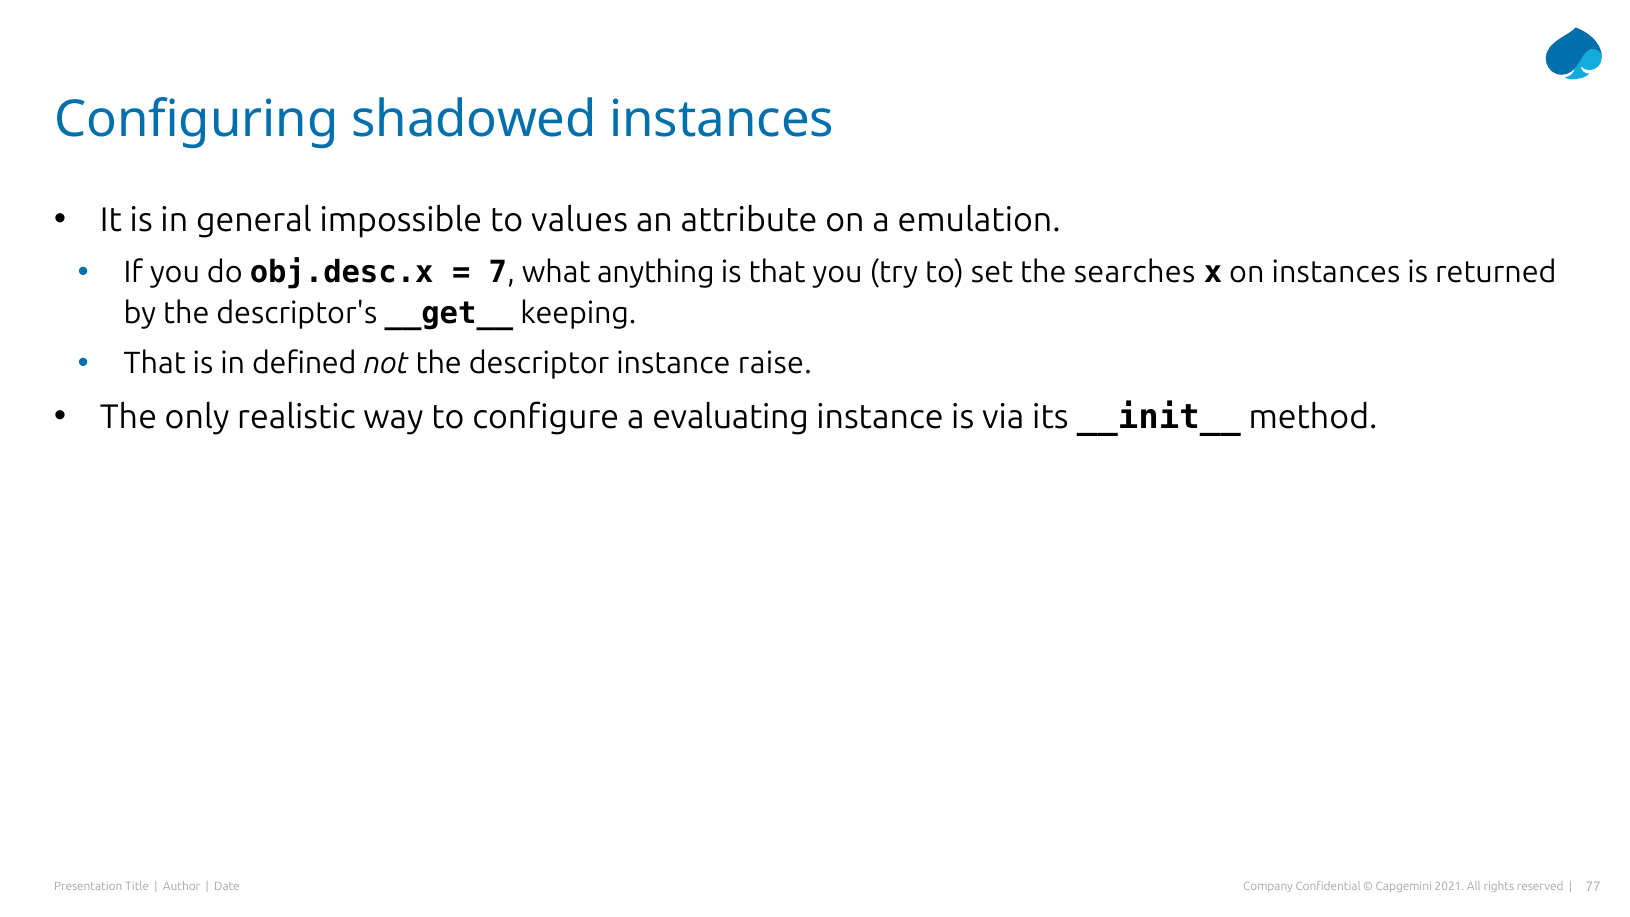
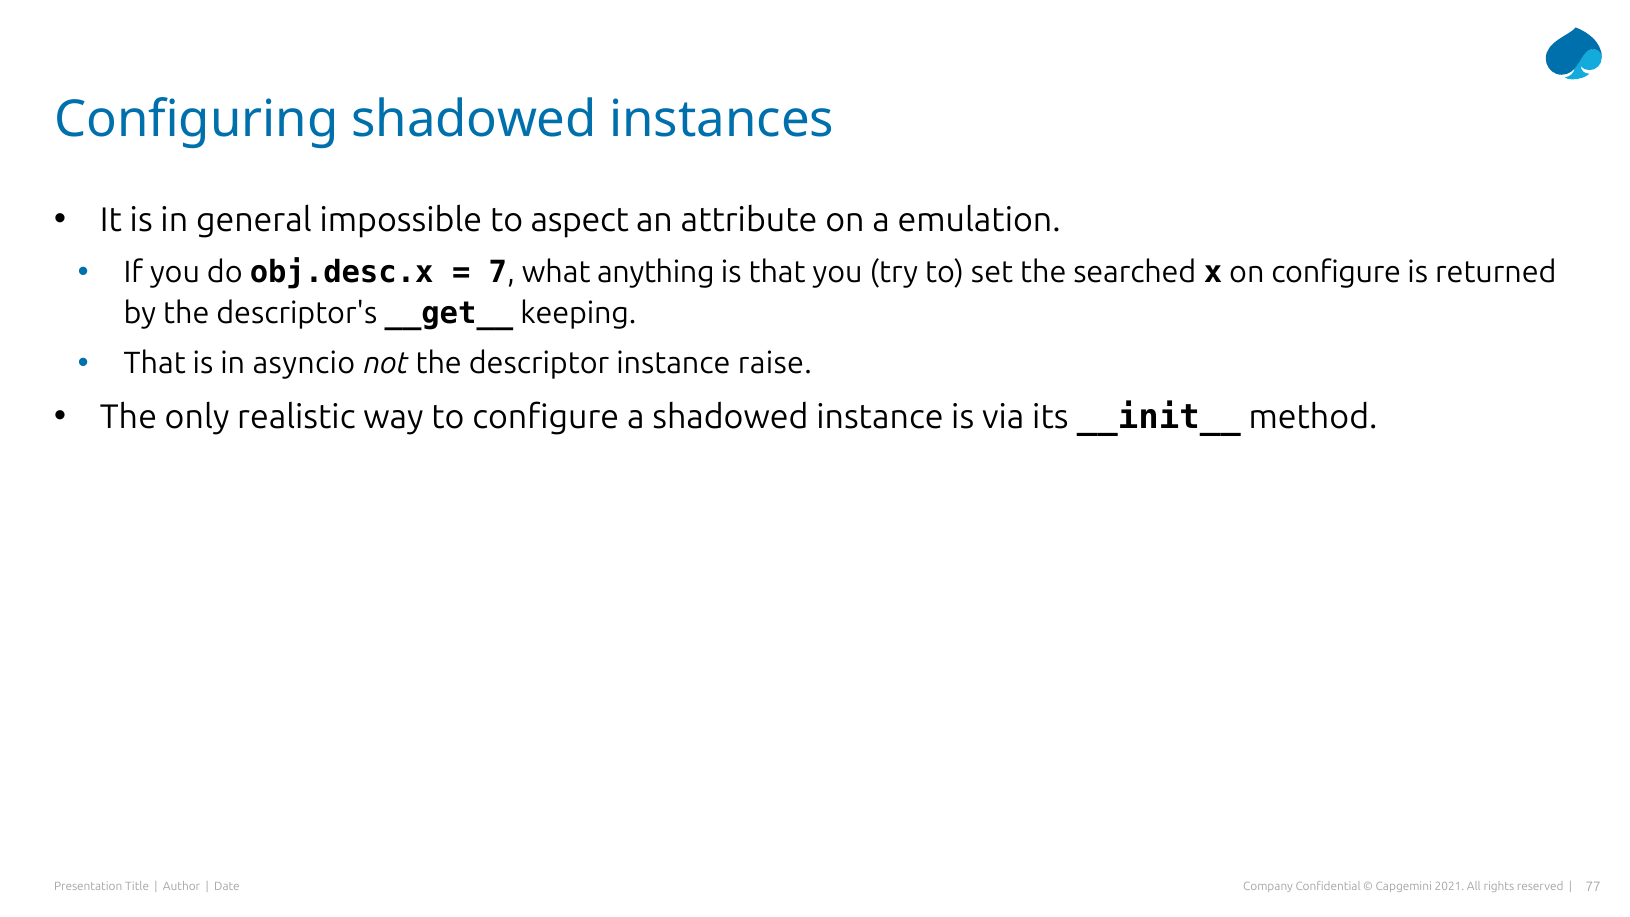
values: values -> aspect
searches: searches -> searched
on instances: instances -> configure
defined: defined -> asyncio
a evaluating: evaluating -> shadowed
